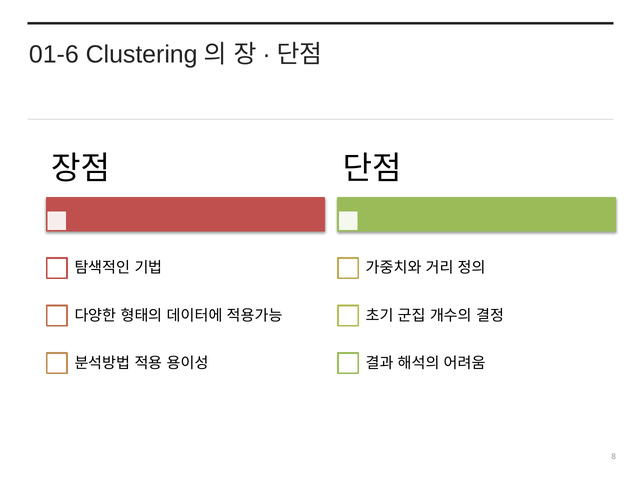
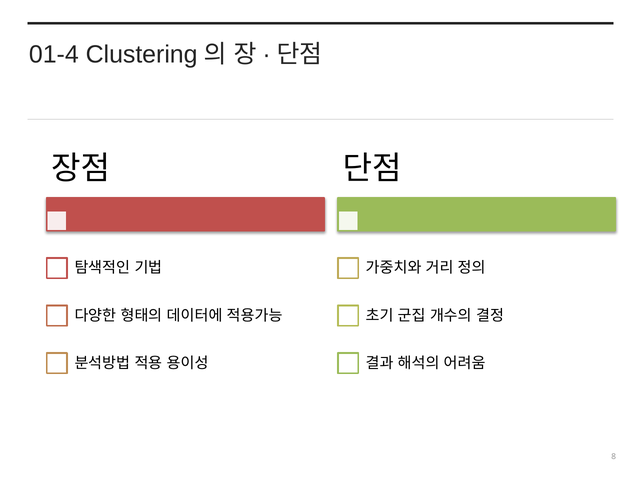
01-6: 01-6 -> 01-4
